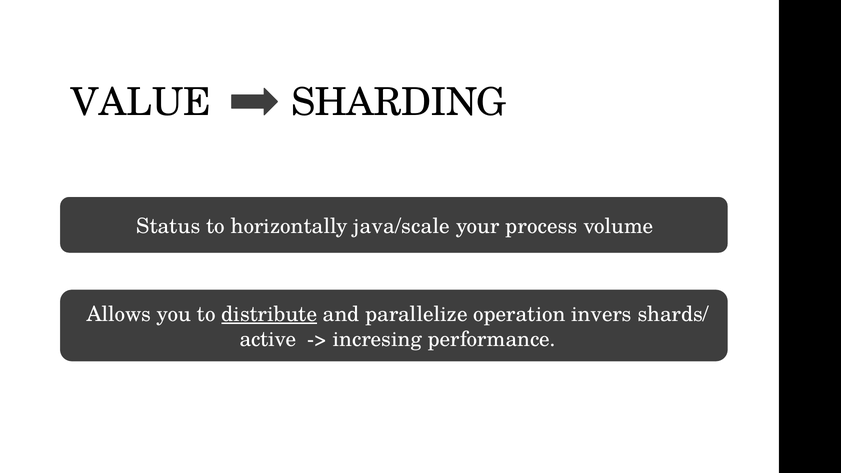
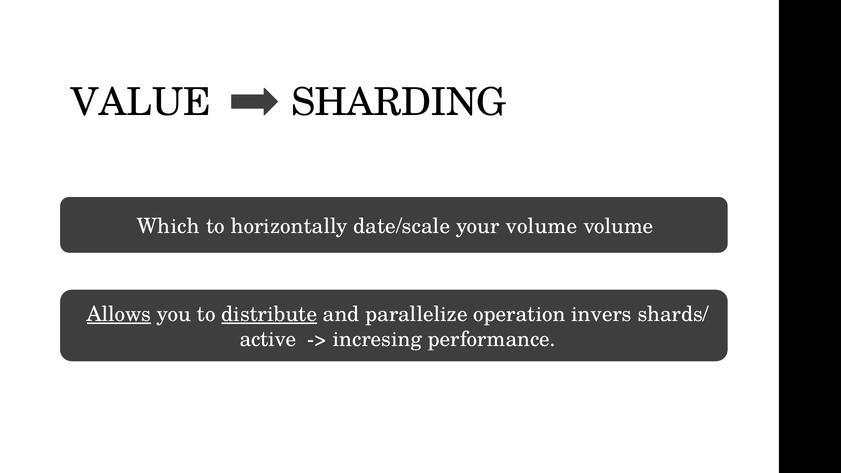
Status: Status -> Which
java/scale: java/scale -> date/scale
your process: process -> volume
Allows underline: none -> present
